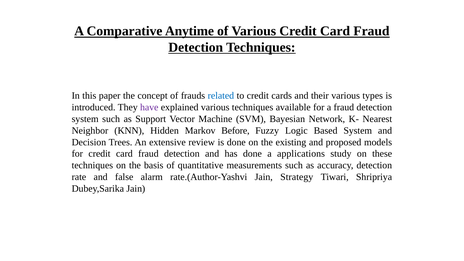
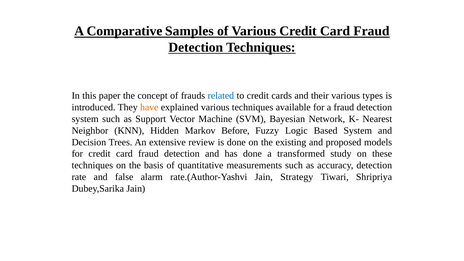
Anytime: Anytime -> Samples
have colour: purple -> orange
applications: applications -> transformed
